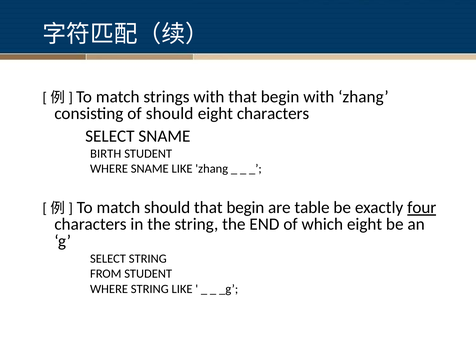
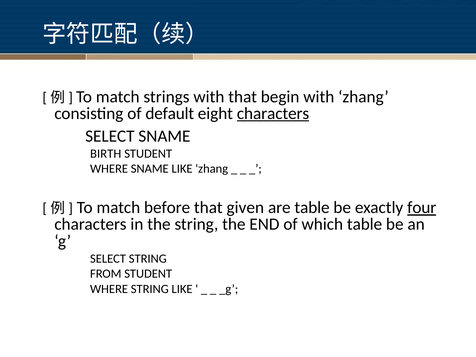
of should: should -> default
characters at (273, 113) underline: none -> present
match should: should -> before
begin at (245, 208): begin -> given
which eight: eight -> table
